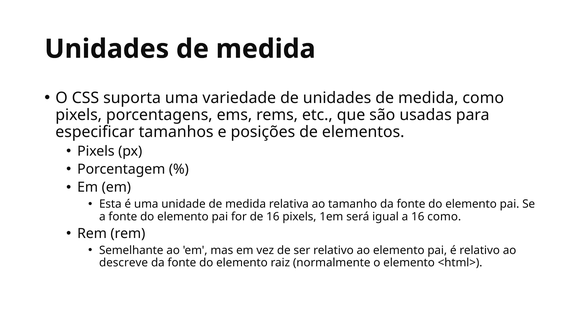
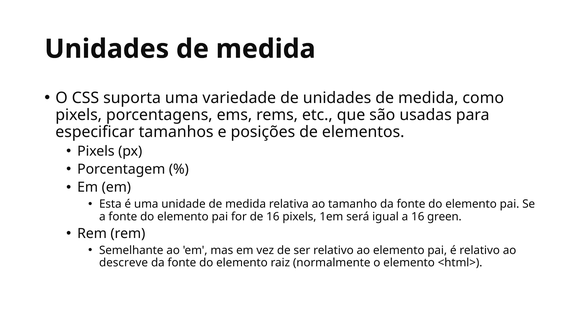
16 como: como -> green
